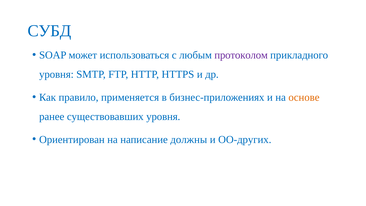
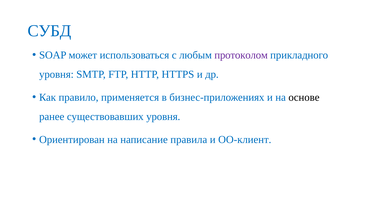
основе colour: orange -> black
должны: должны -> правила
ОО-других: ОО-других -> ОО-клиент
